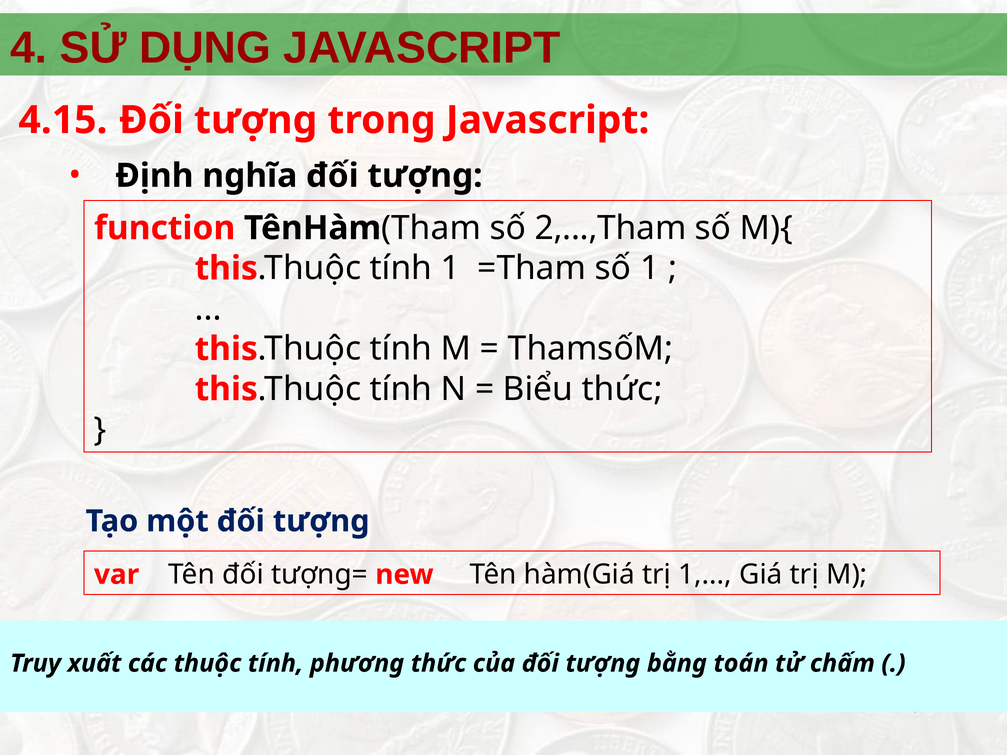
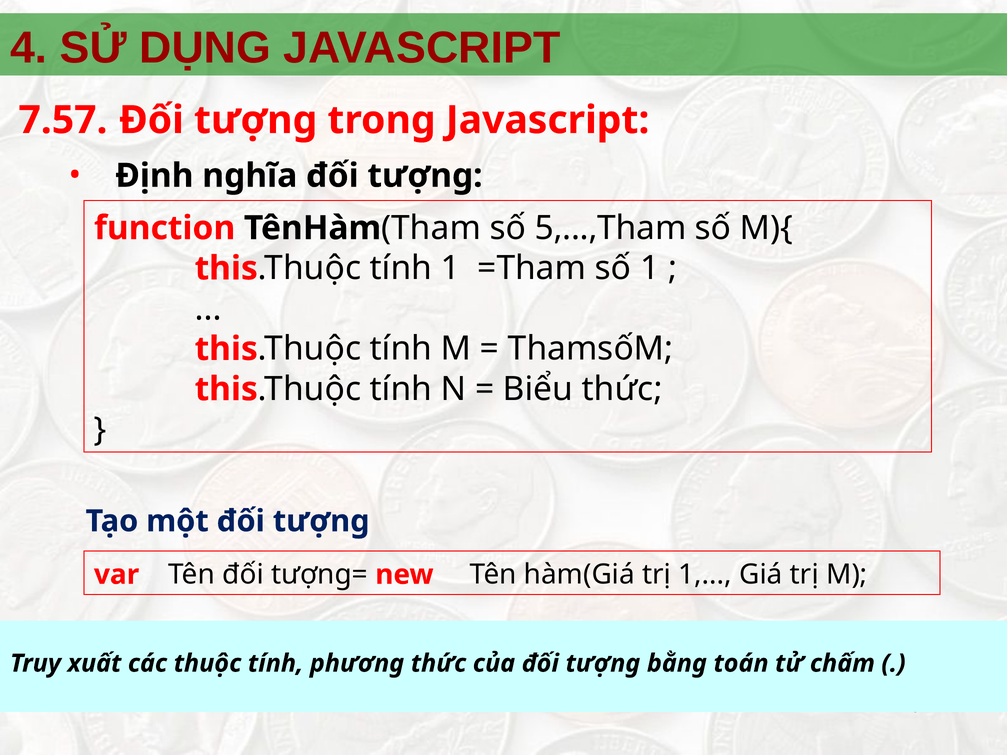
4.15: 4.15 -> 7.57
2,...,Tham: 2,...,Tham -> 5,...,Tham
